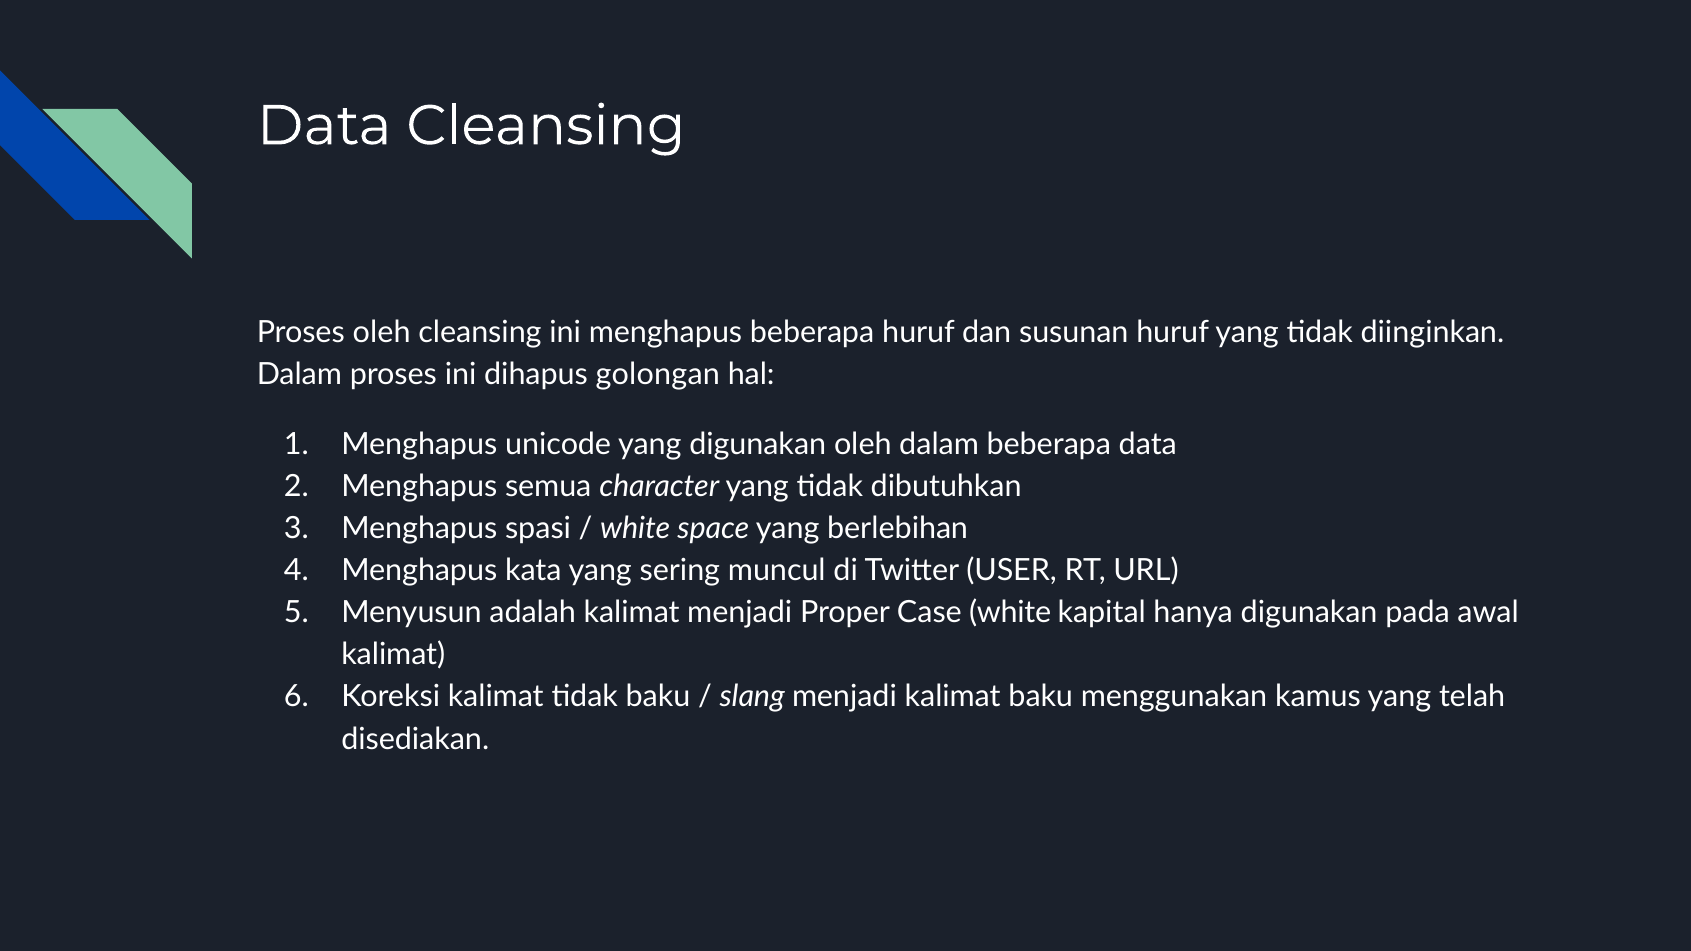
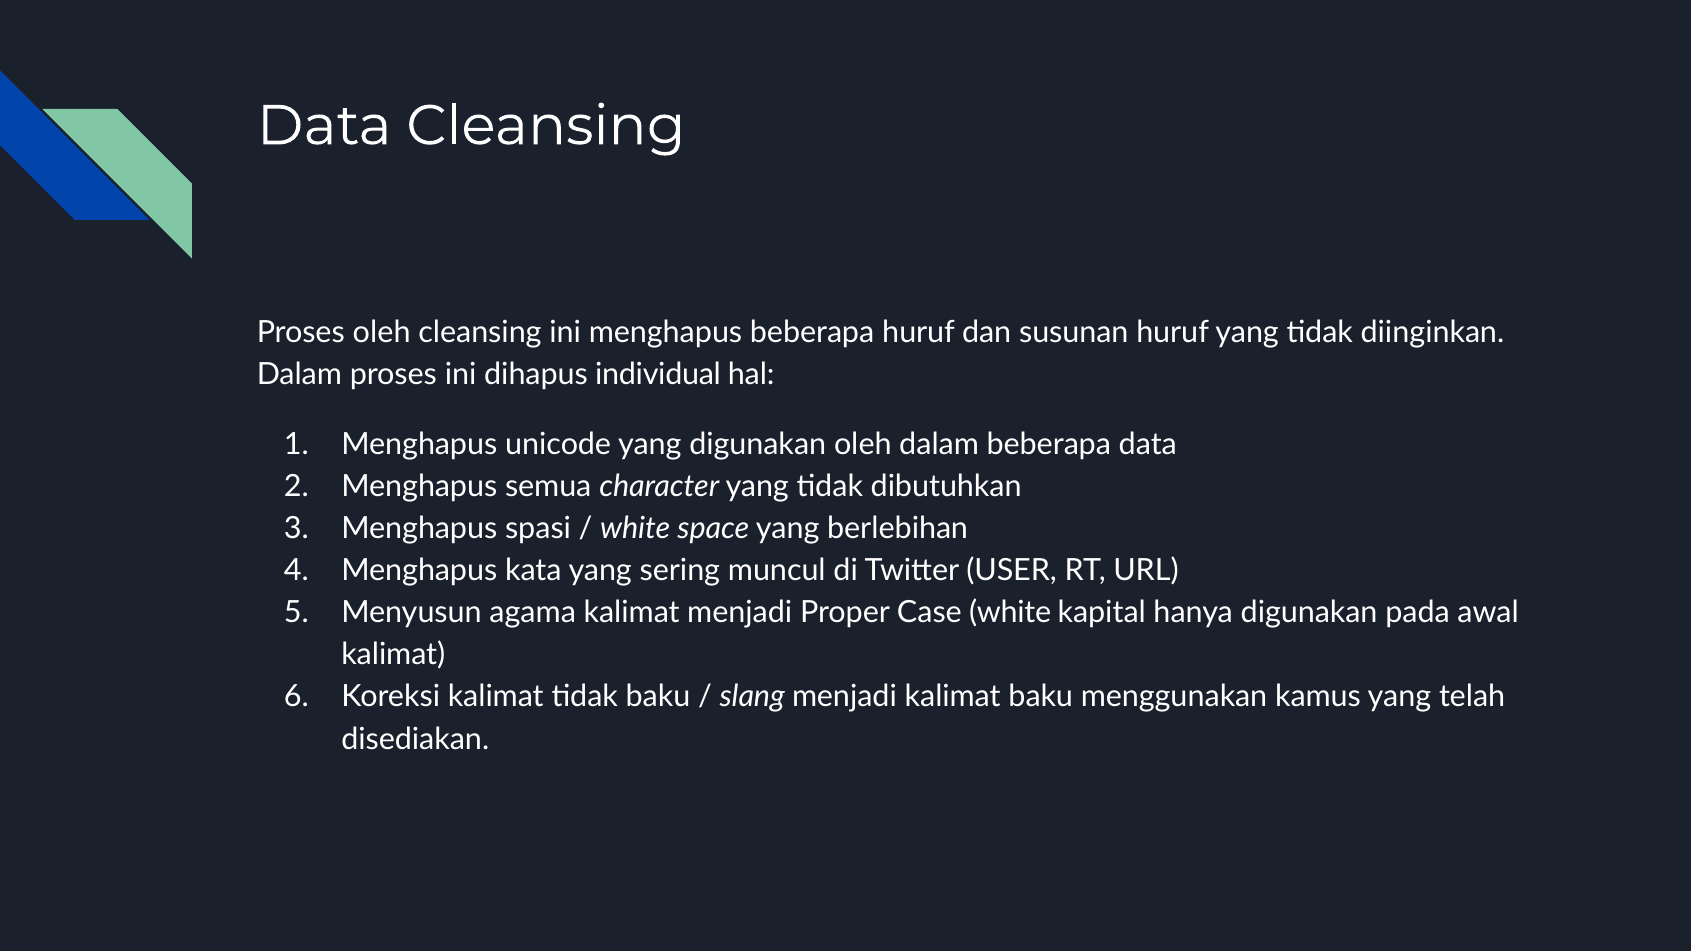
golongan: golongan -> individual
adalah: adalah -> agama
